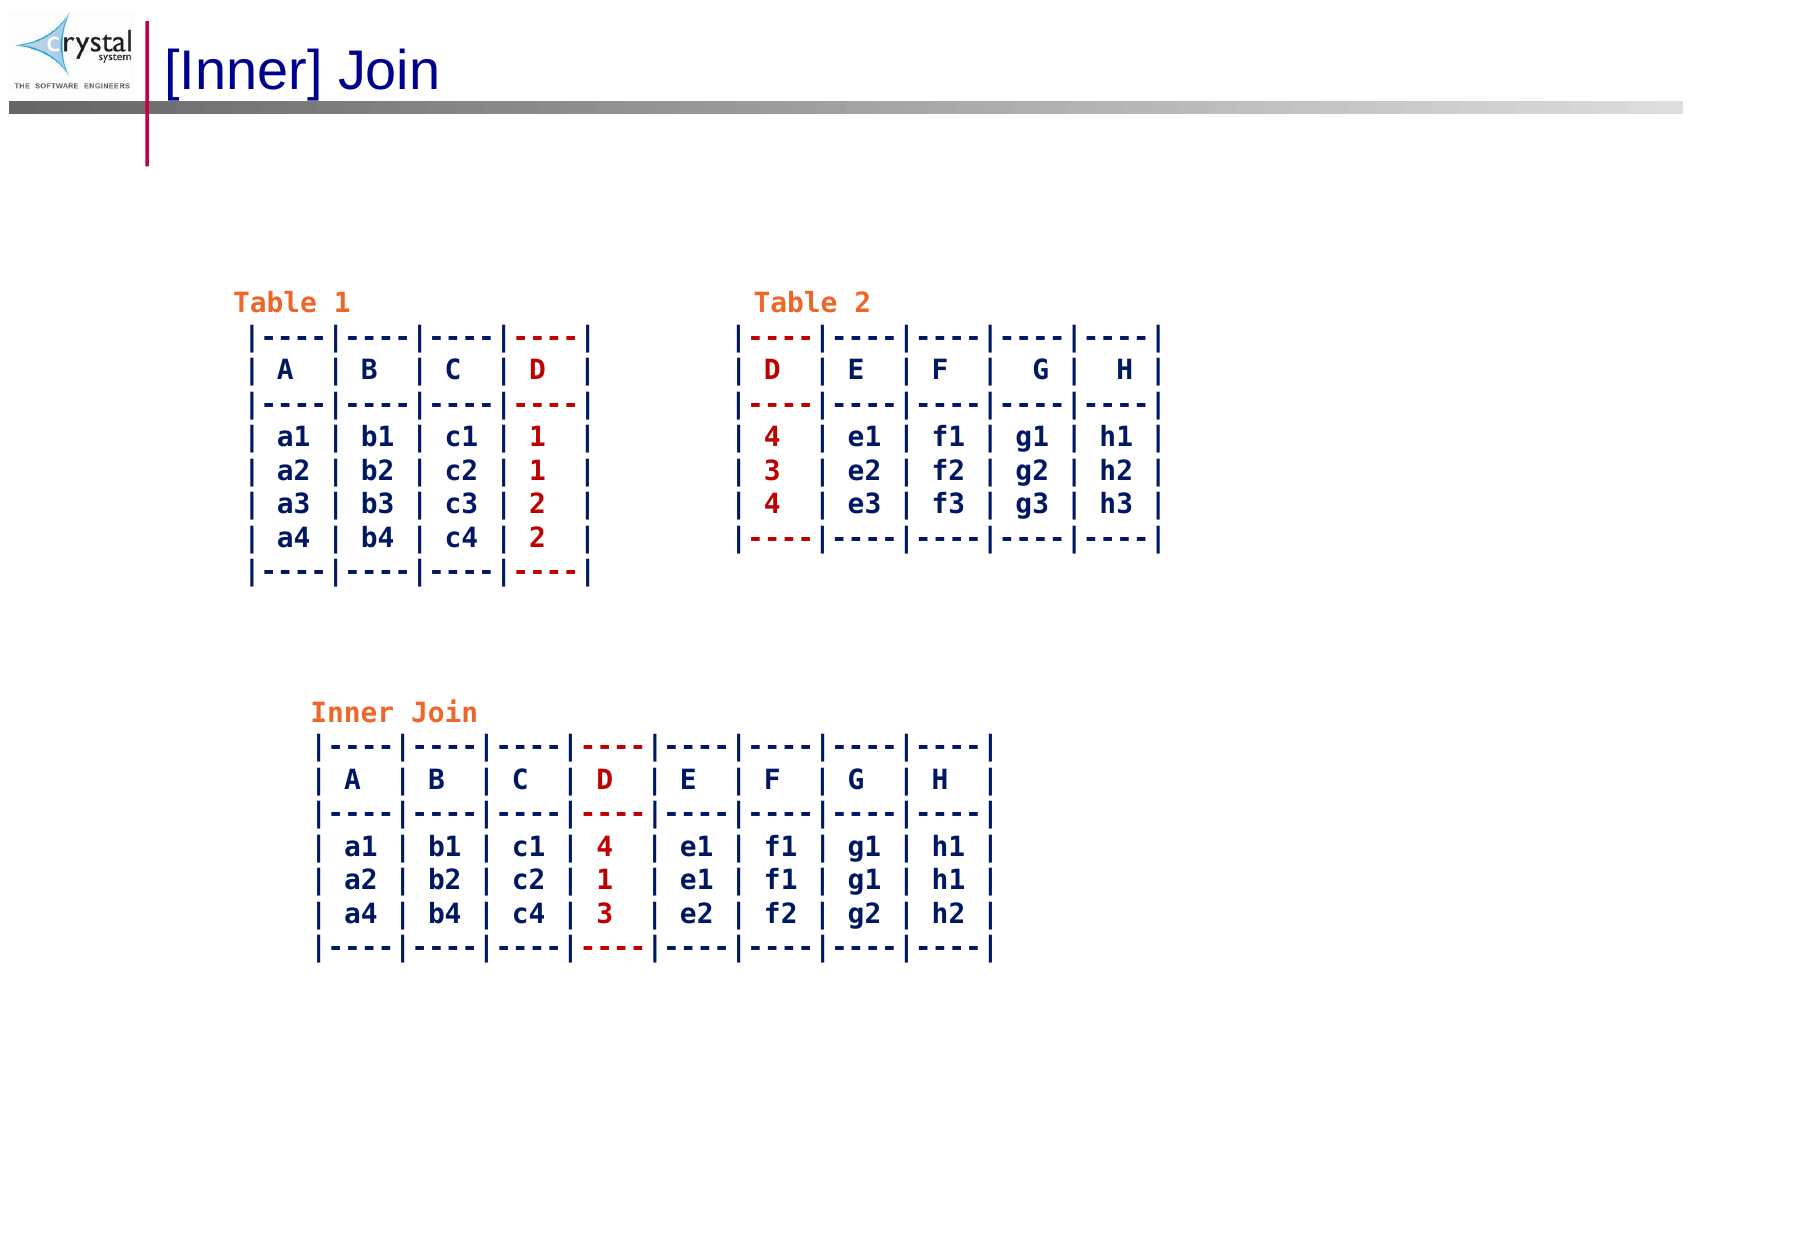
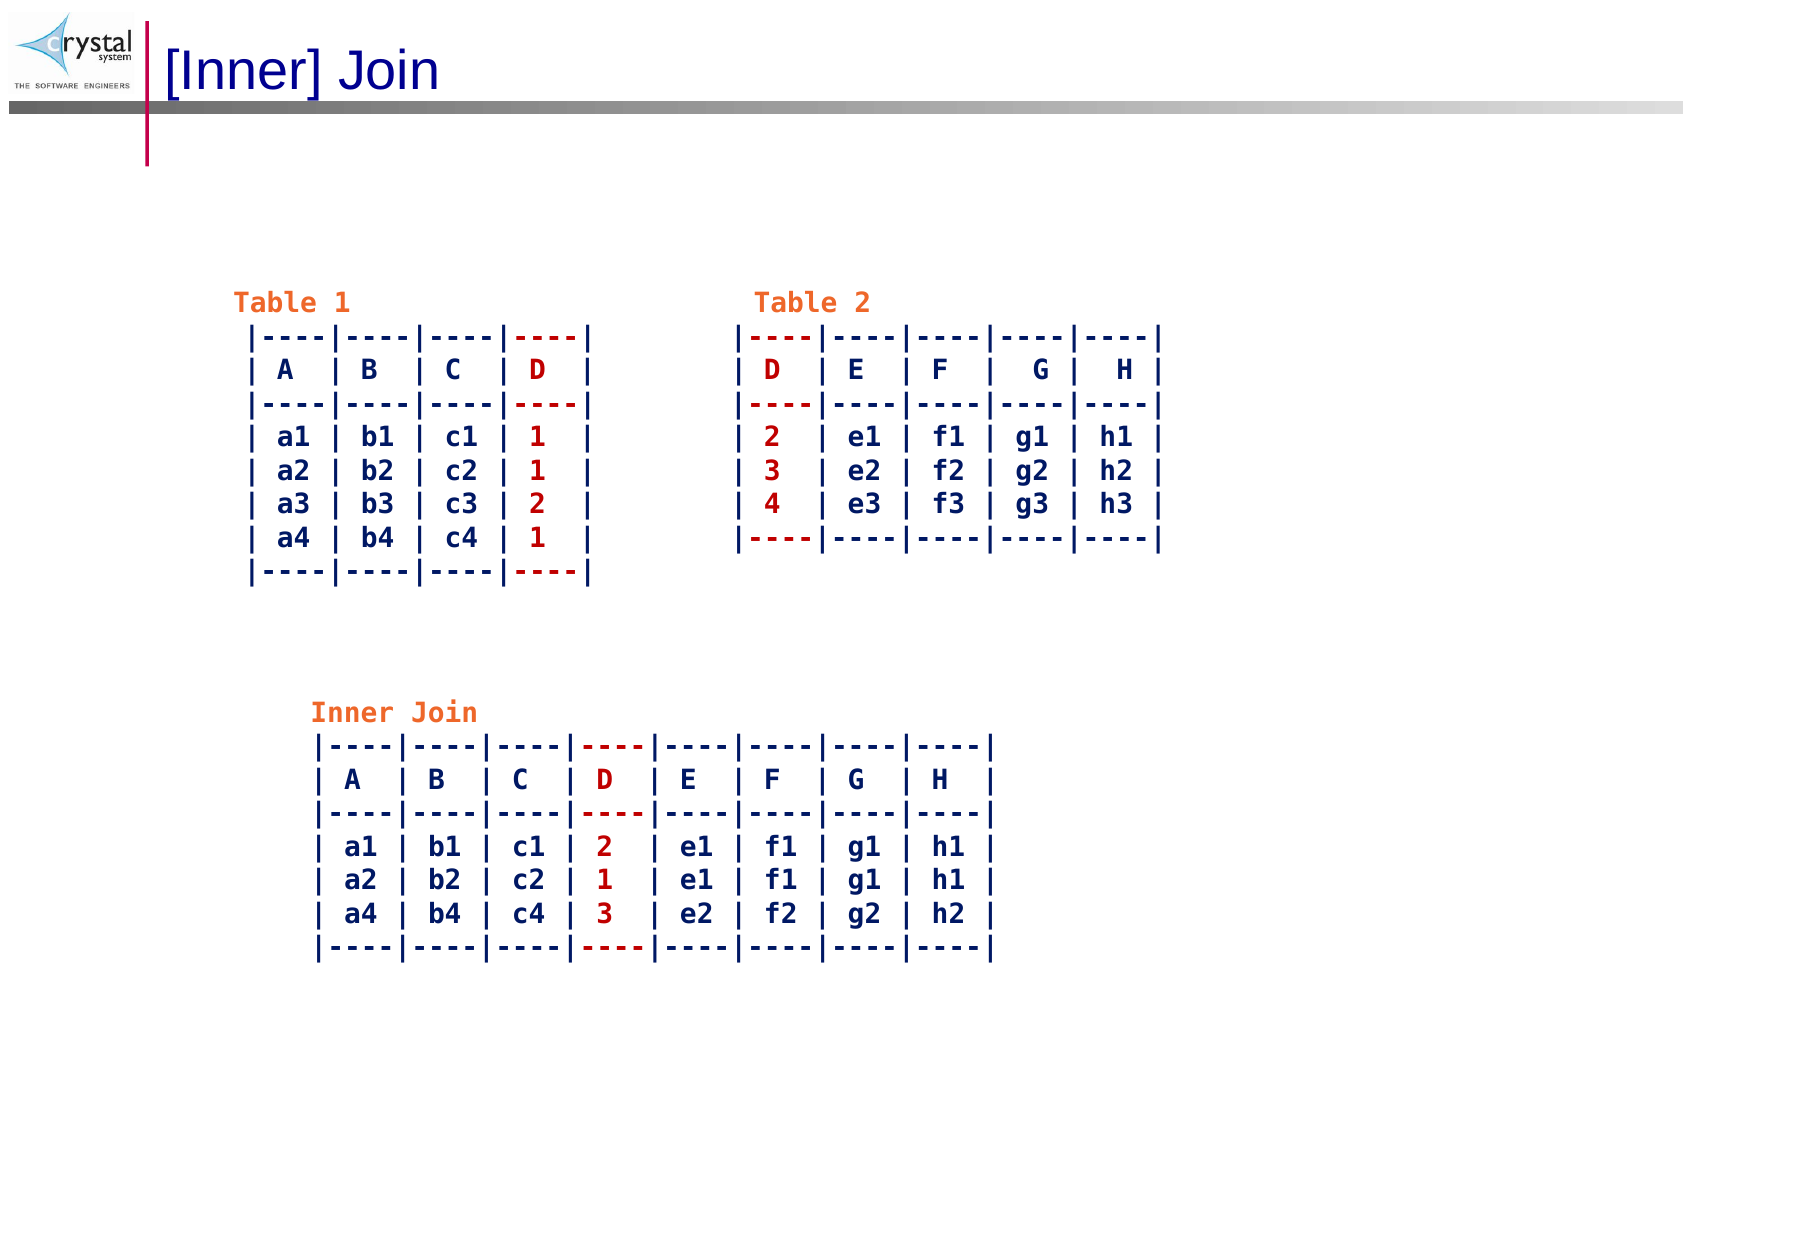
4 at (772, 437): 4 -> 2
2 at (537, 538): 2 -> 1
4 at (605, 847): 4 -> 2
